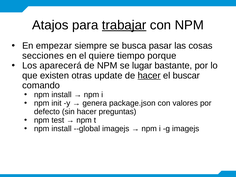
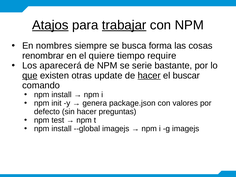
Atajos underline: none -> present
empezar: empezar -> nombres
pasar: pasar -> forma
secciones: secciones -> renombrar
porque: porque -> require
lugar: lugar -> serie
que underline: none -> present
